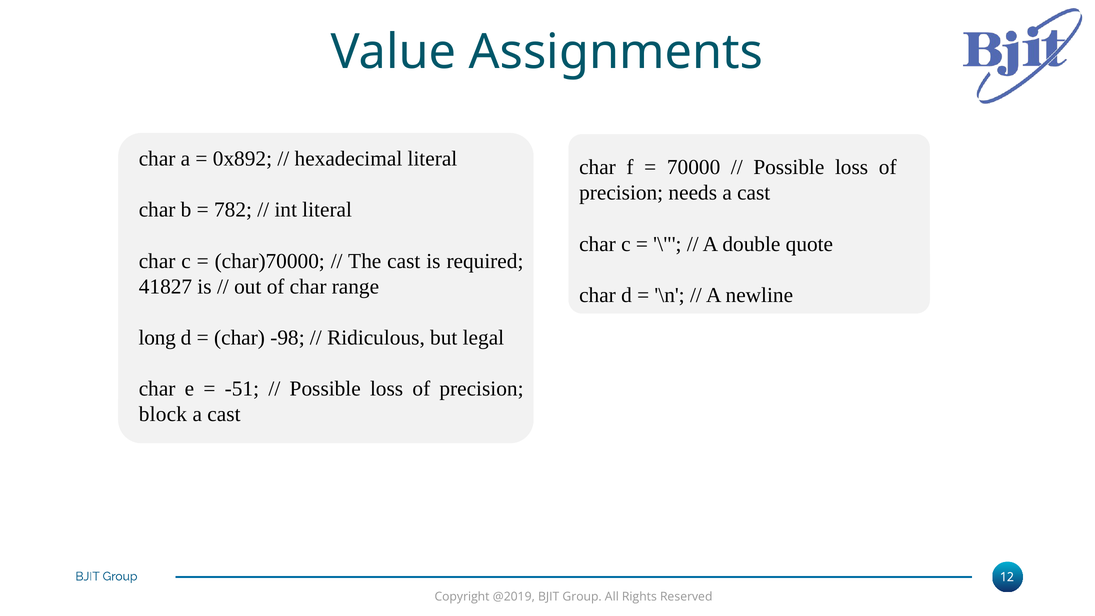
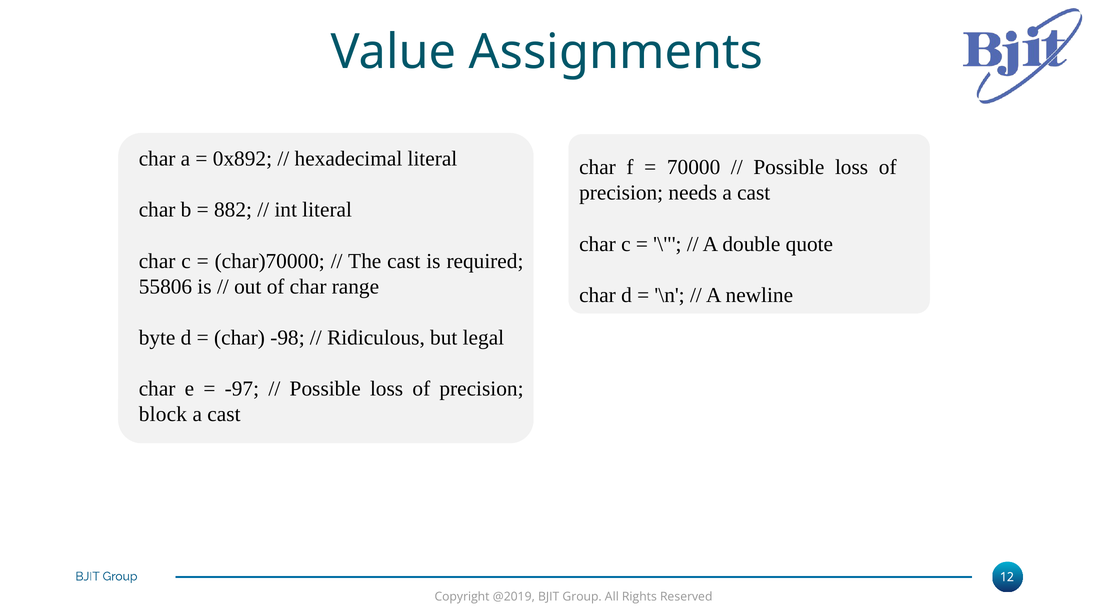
782: 782 -> 882
41827: 41827 -> 55806
long: long -> byte
-51: -51 -> -97
